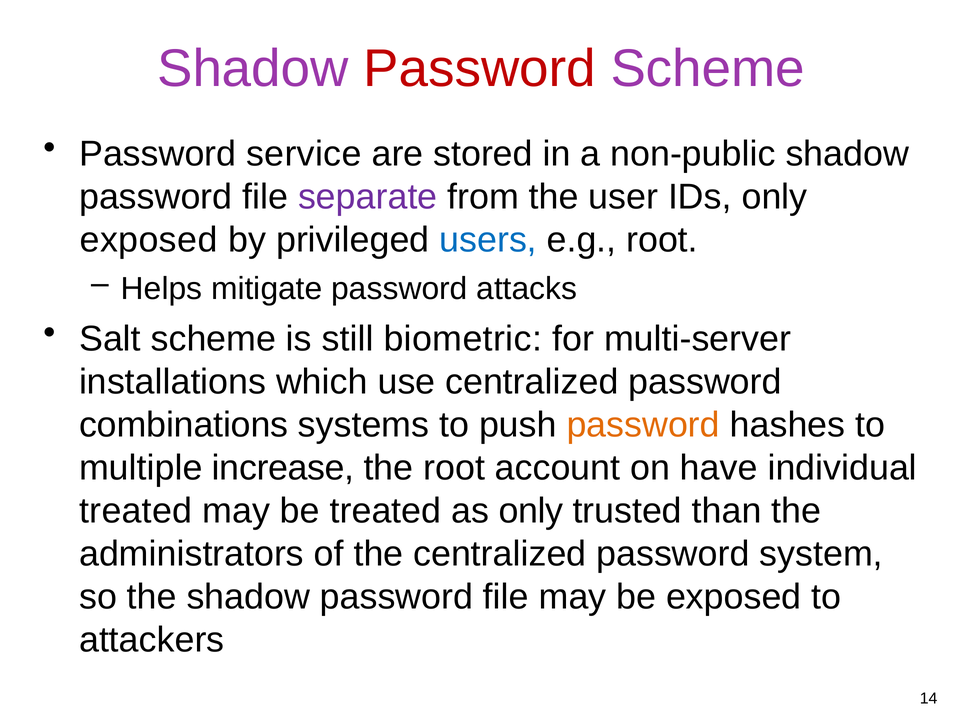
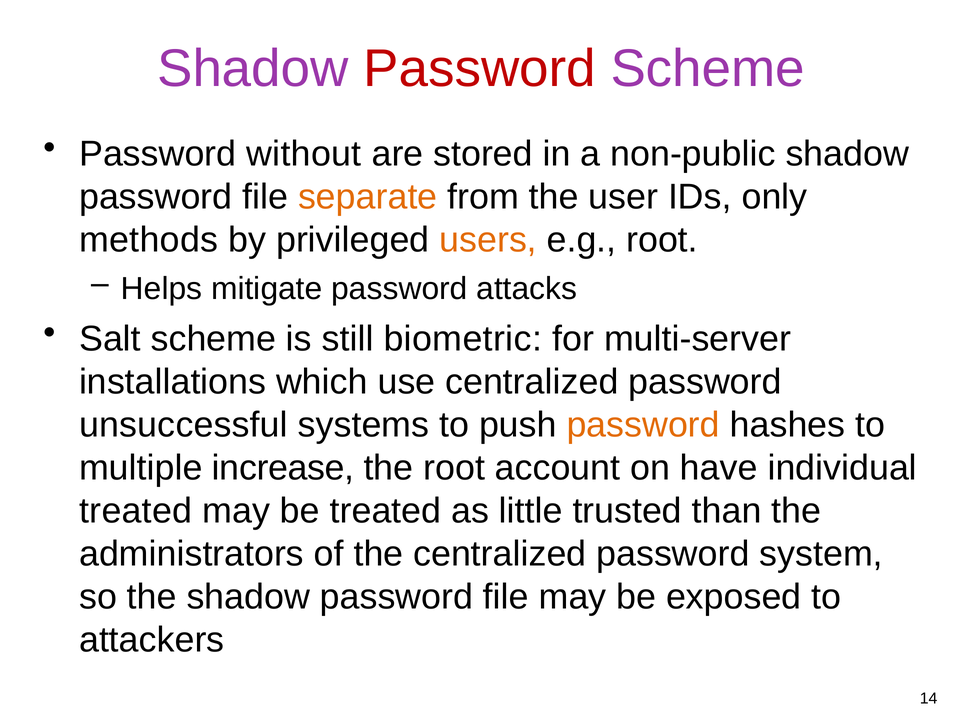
service: service -> without
separate colour: purple -> orange
exposed at (149, 240): exposed -> methods
users colour: blue -> orange
combinations: combinations -> unsuccessful
as only: only -> little
